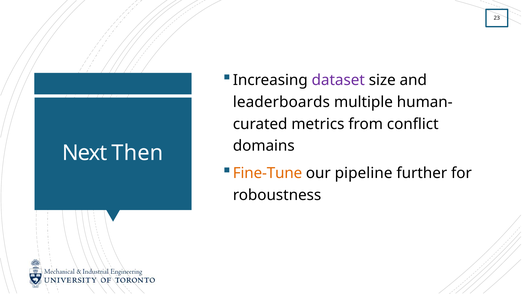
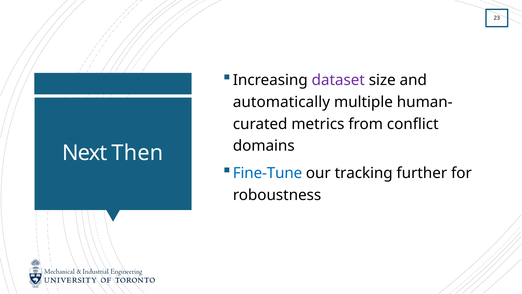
leaderboards: leaderboards -> automatically
Fine-Tune colour: orange -> blue
pipeline: pipeline -> tracking
